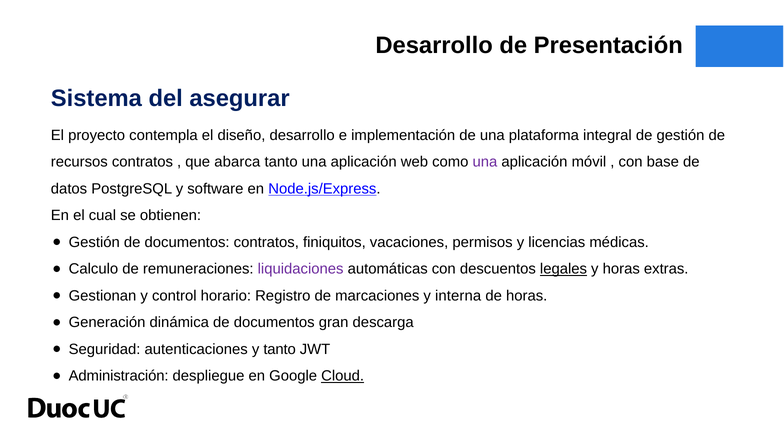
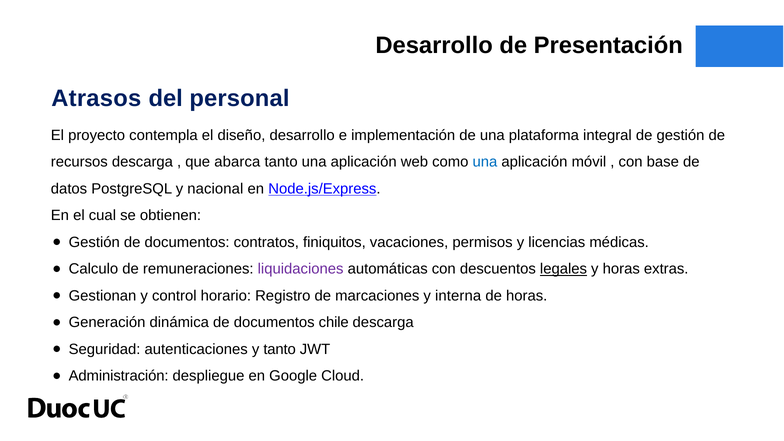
Sistema: Sistema -> Atrasos
asegurar: asegurar -> personal
recursos contratos: contratos -> descarga
una at (485, 162) colour: purple -> blue
software: software -> nacional
gran: gran -> chile
Cloud underline: present -> none
